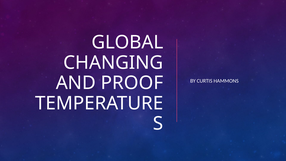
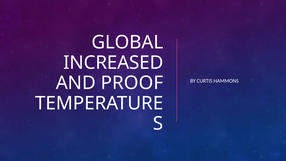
CHANGING: CHANGING -> INCREASED
